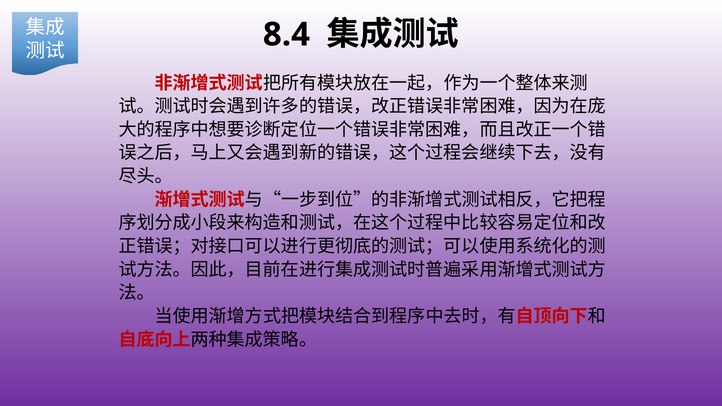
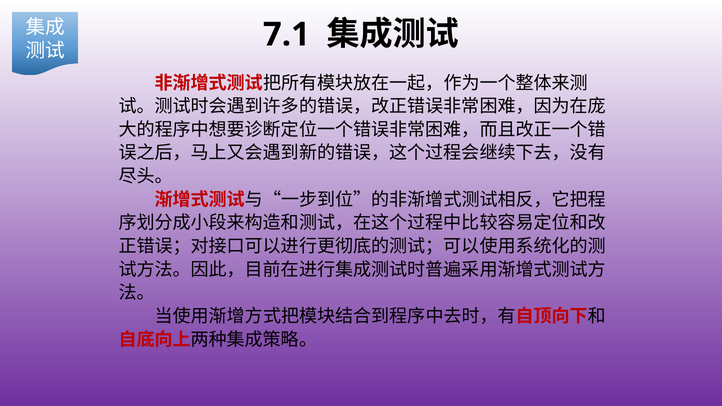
8.4: 8.4 -> 7.1
